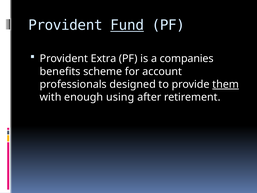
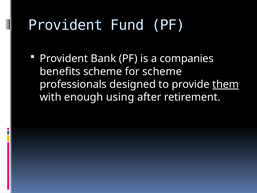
Fund underline: present -> none
Extra: Extra -> Bank
for account: account -> scheme
